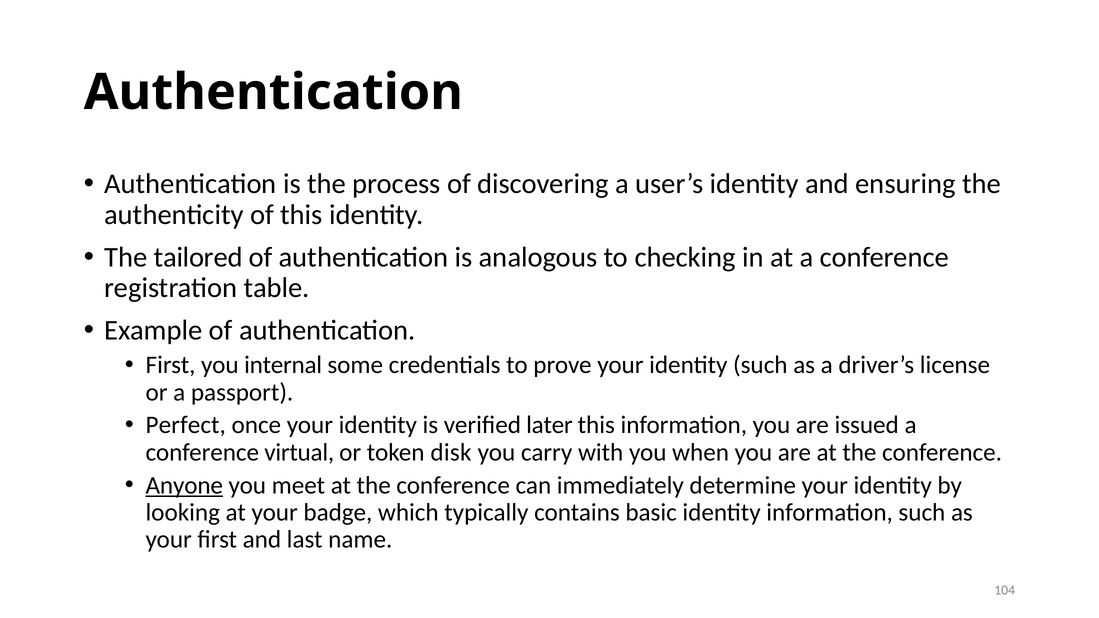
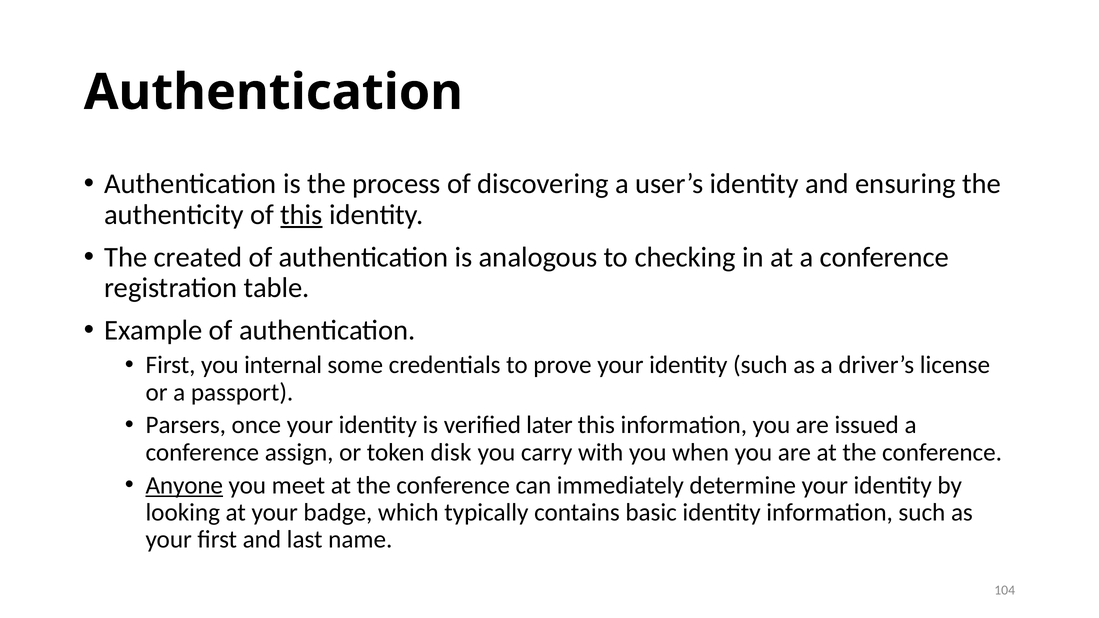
this at (301, 215) underline: none -> present
tailored: tailored -> created
Perfect: Perfect -> Parsers
virtual: virtual -> assign
